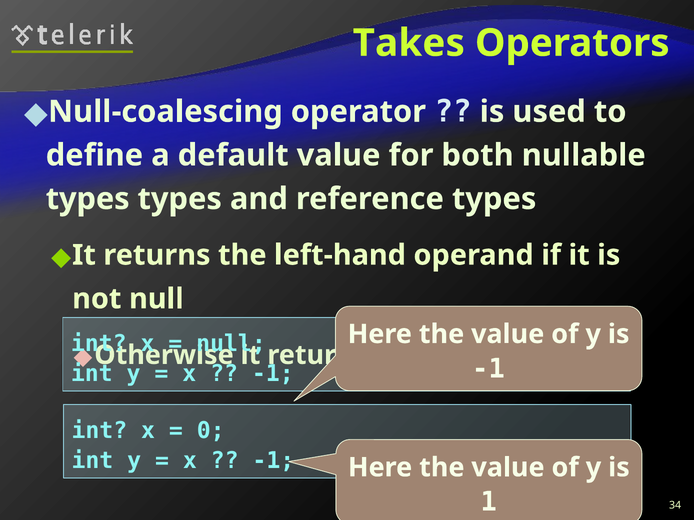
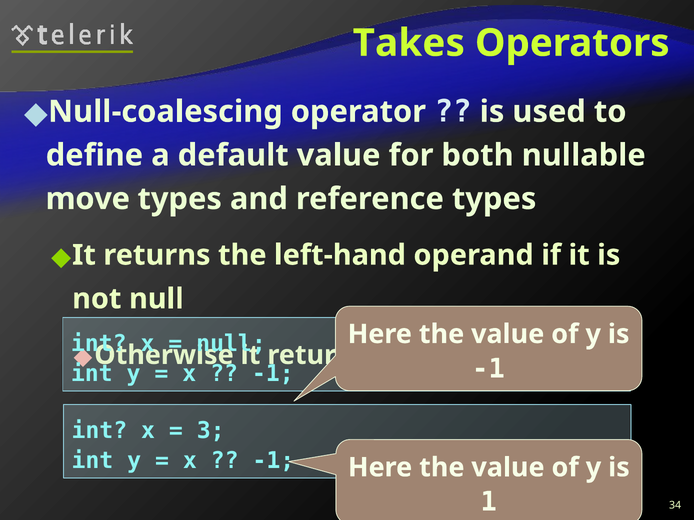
types at (88, 199): types -> move
0: 0 -> 3
